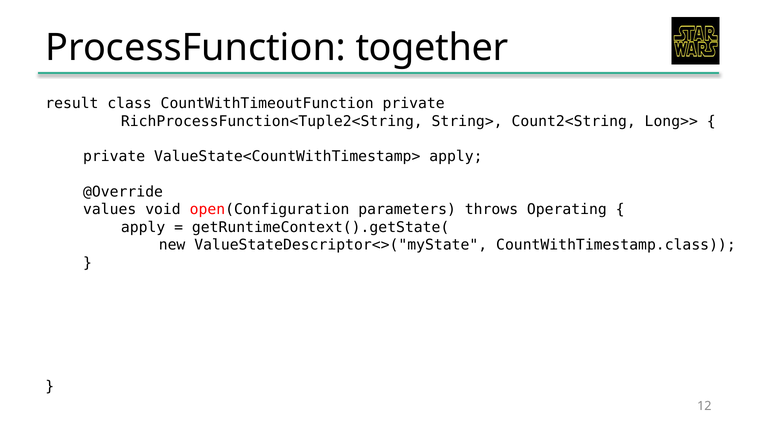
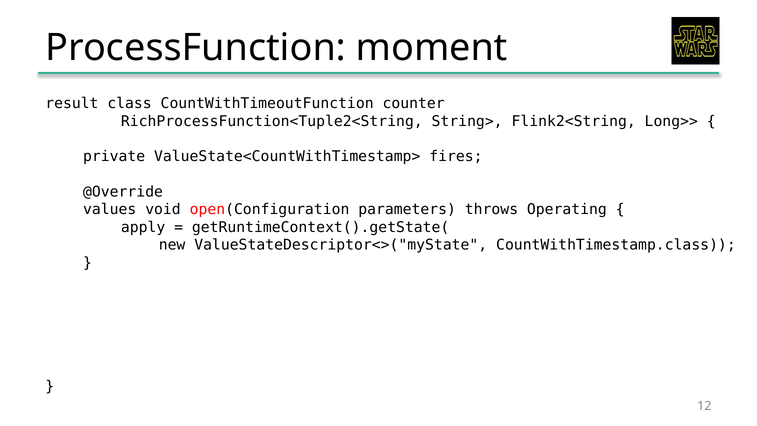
together: together -> moment
CountWithTimeoutFunction private: private -> counter
Count2<String: Count2<String -> Flink2<String
ValueState<CountWithTimestamp> apply: apply -> fires
